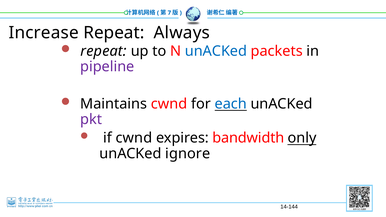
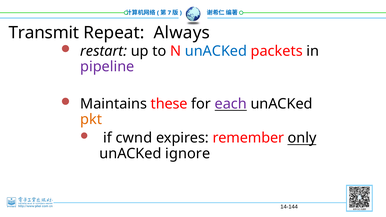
Increase: Increase -> Transmit
repeat at (104, 51): repeat -> restart
Maintains cwnd: cwnd -> these
each colour: blue -> purple
pkt colour: purple -> orange
bandwidth: bandwidth -> remember
